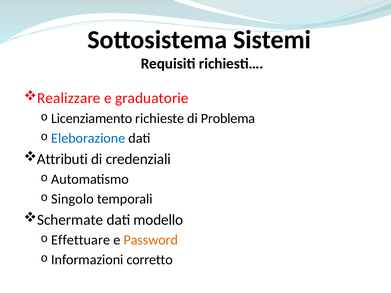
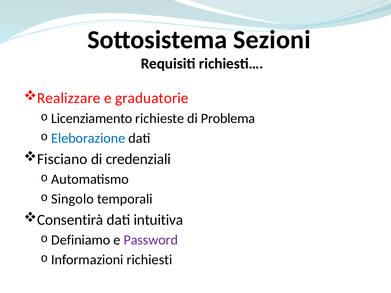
Sistemi: Sistemi -> Sezioni
Attributi: Attributi -> Fisciano
Schermate: Schermate -> Consentirà
modello: modello -> intuitiva
Effettuare: Effettuare -> Definiamo
Password colour: orange -> purple
corretto: corretto -> richiesti
